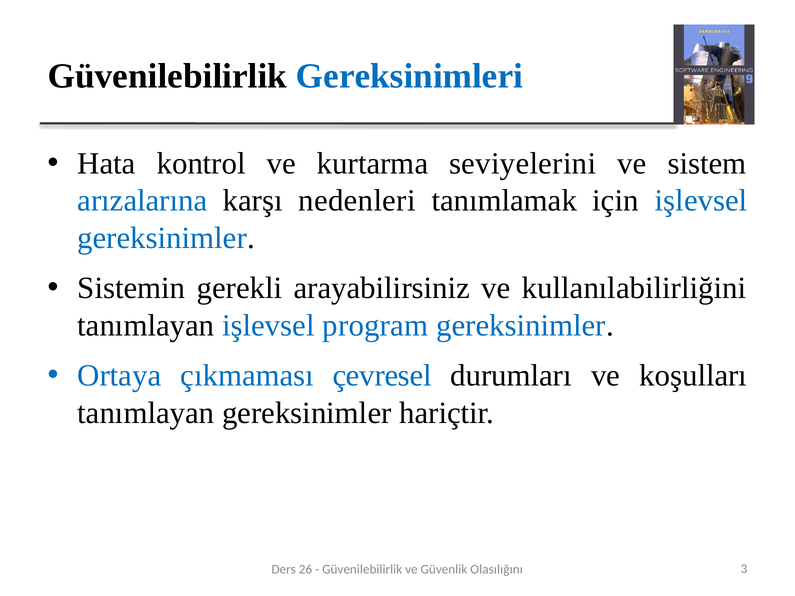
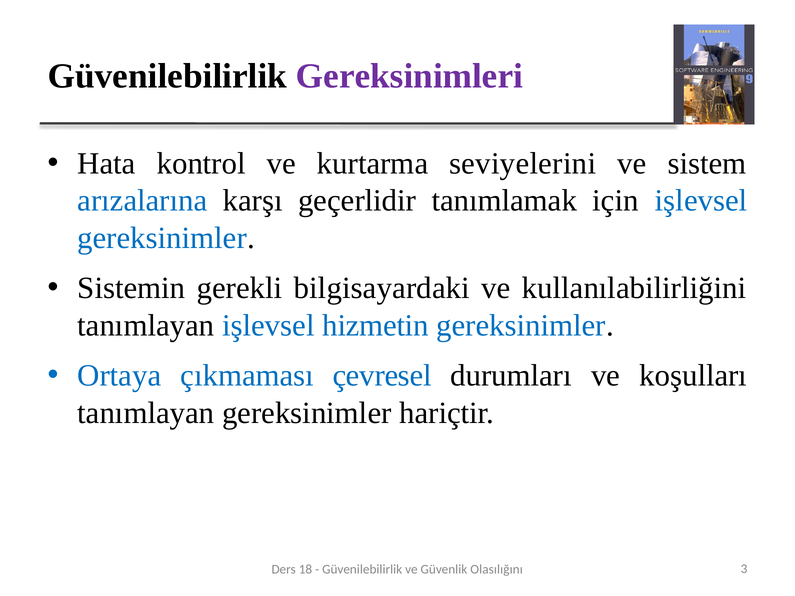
Gereksinimleri colour: blue -> purple
nedenleri: nedenleri -> geçerlidir
arayabilirsiniz: arayabilirsiniz -> bilgisayardaki
program: program -> hizmetin
26: 26 -> 18
